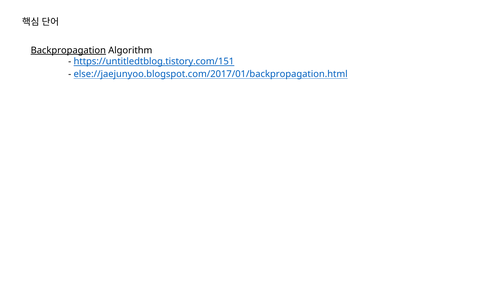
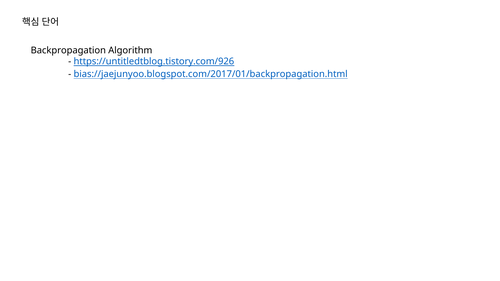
Backpropagation underline: present -> none
https://untitledtblog.tistory.com/151: https://untitledtblog.tistory.com/151 -> https://untitledtblog.tistory.com/926
else://jaejunyoo.blogspot.com/2017/01/backpropagation.html: else://jaejunyoo.blogspot.com/2017/01/backpropagation.html -> bias://jaejunyoo.blogspot.com/2017/01/backpropagation.html
